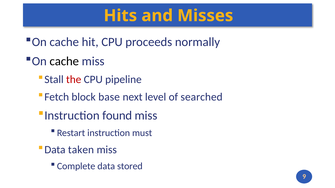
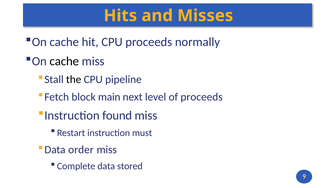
the colour: red -> black
base: base -> main
of searched: searched -> proceeds
taken: taken -> order
